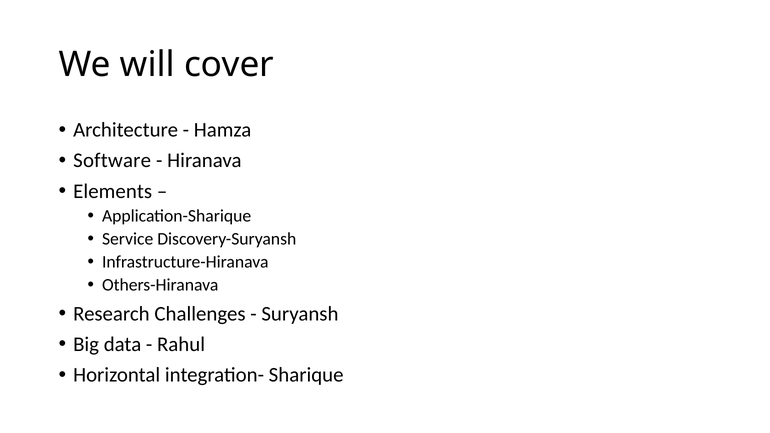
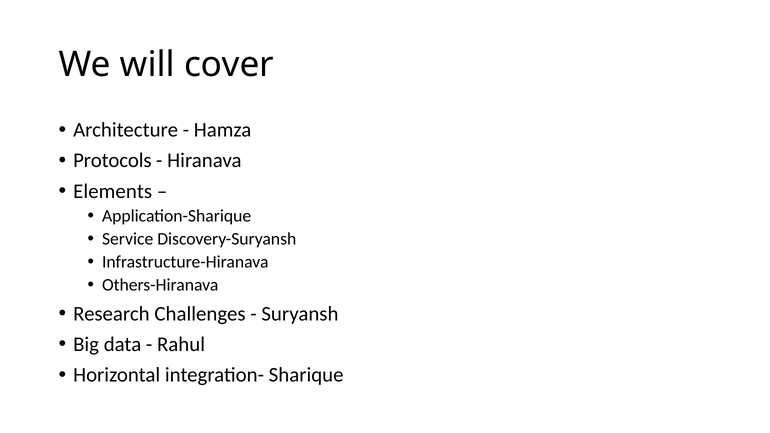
Software: Software -> Protocols
